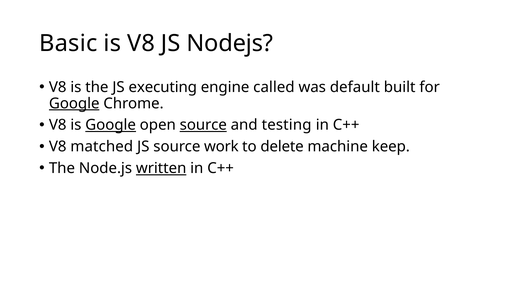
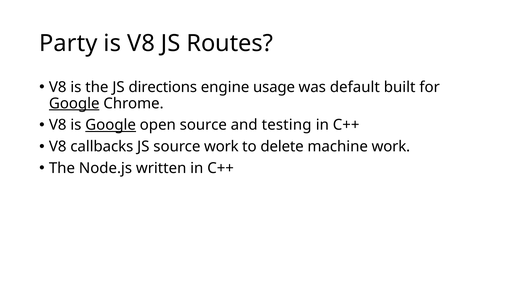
Basic: Basic -> Party
Nodejs: Nodejs -> Routes
executing: executing -> directions
called: called -> usage
source at (203, 125) underline: present -> none
matched: matched -> callbacks
machine keep: keep -> work
written underline: present -> none
